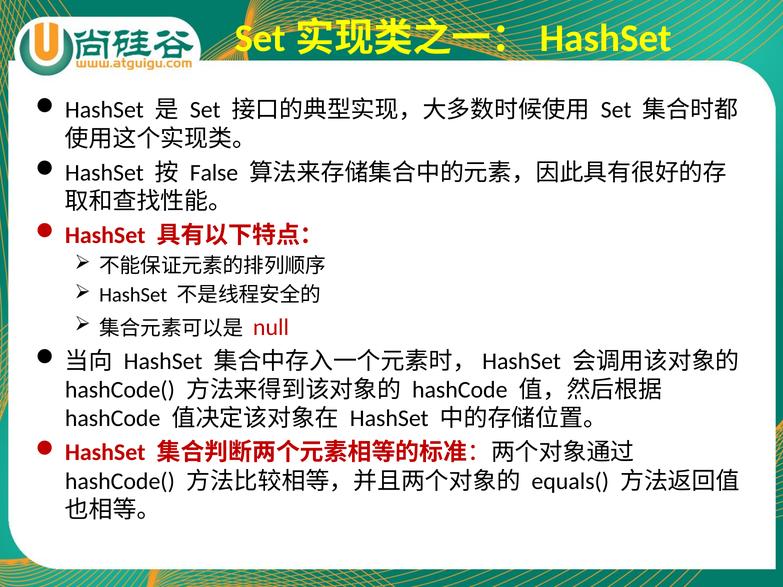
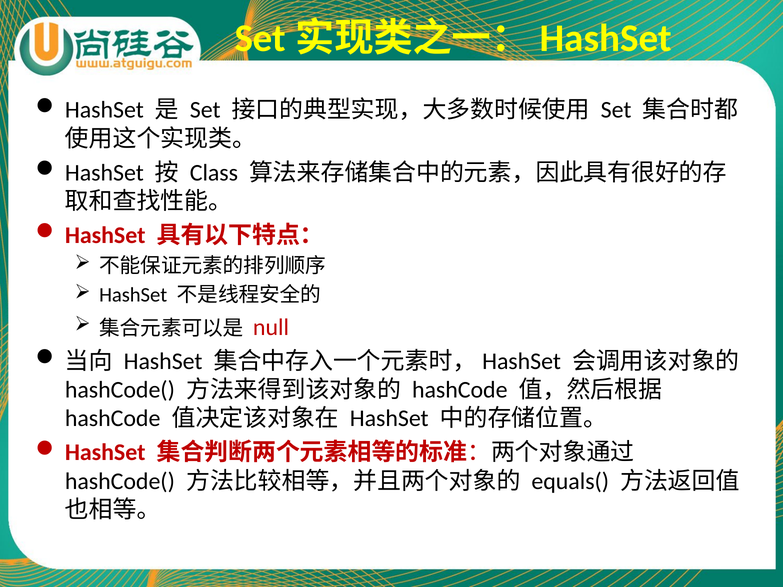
False: False -> Class
